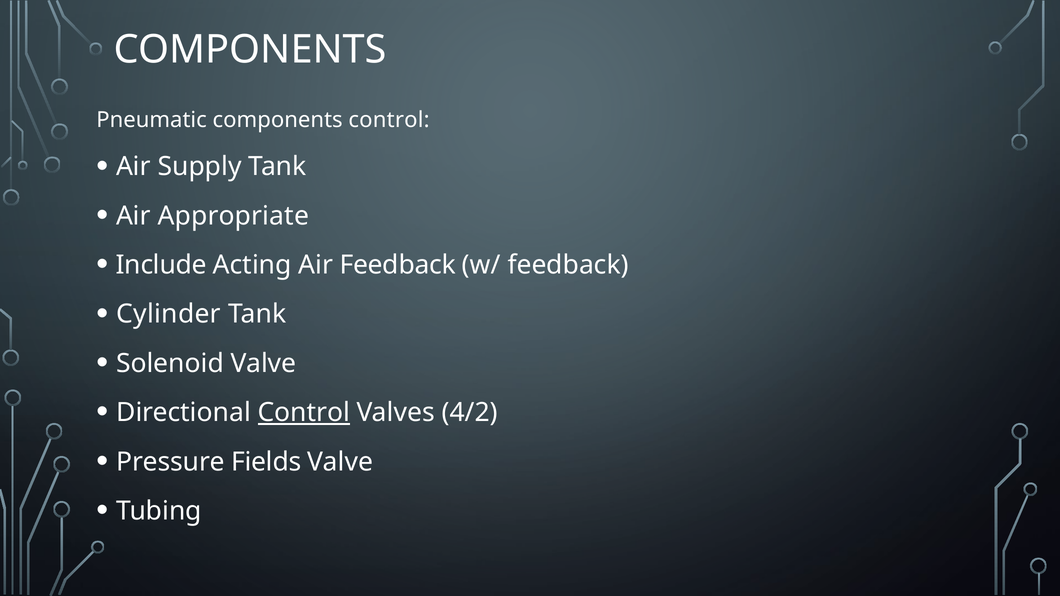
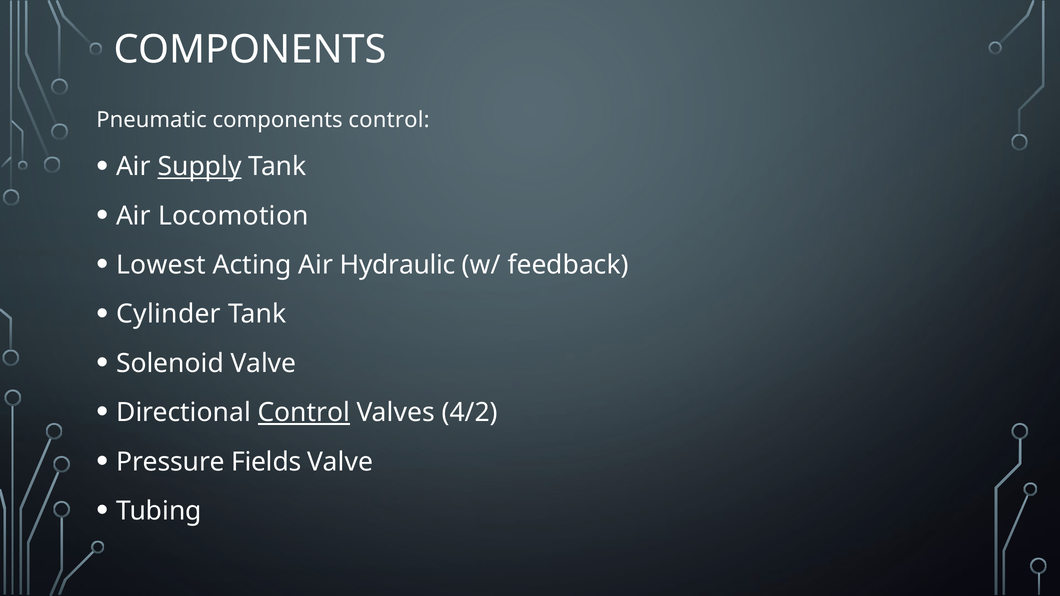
Supply underline: none -> present
Appropriate: Appropriate -> Locomotion
Include: Include -> Lowest
Air Feedback: Feedback -> Hydraulic
